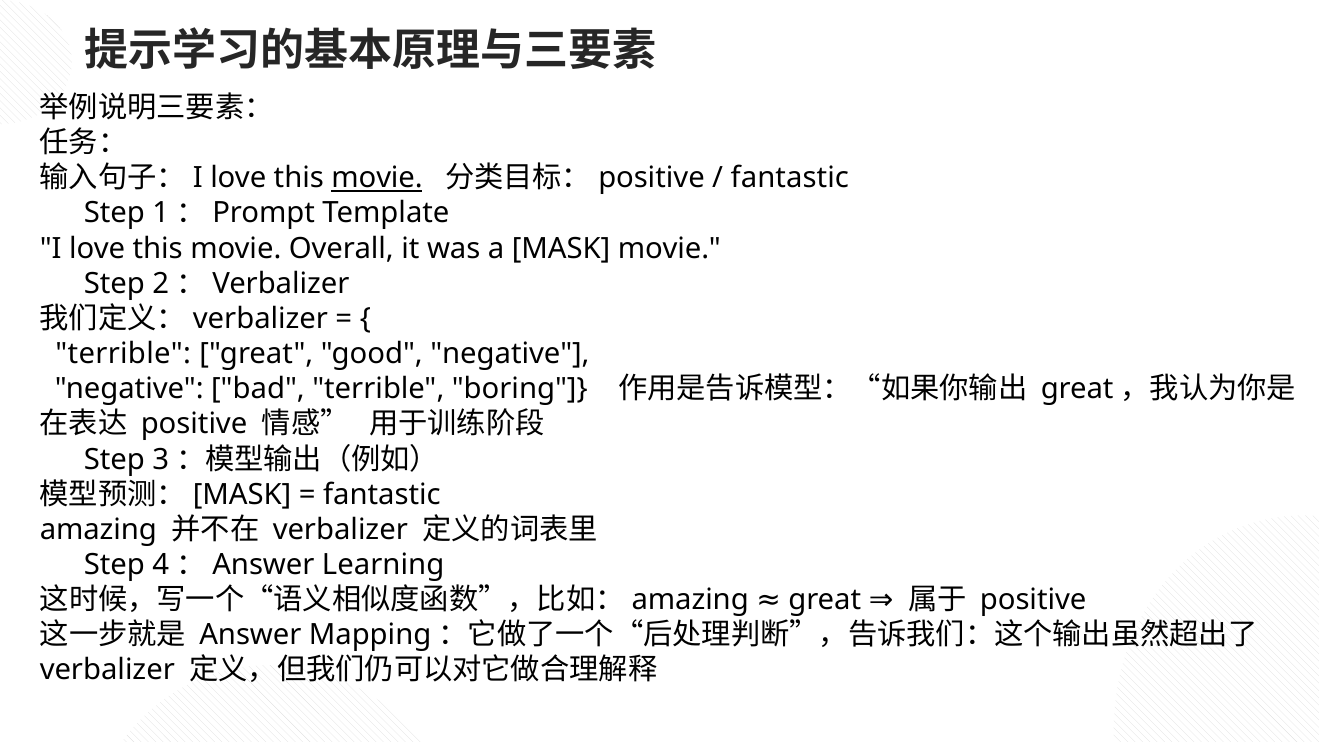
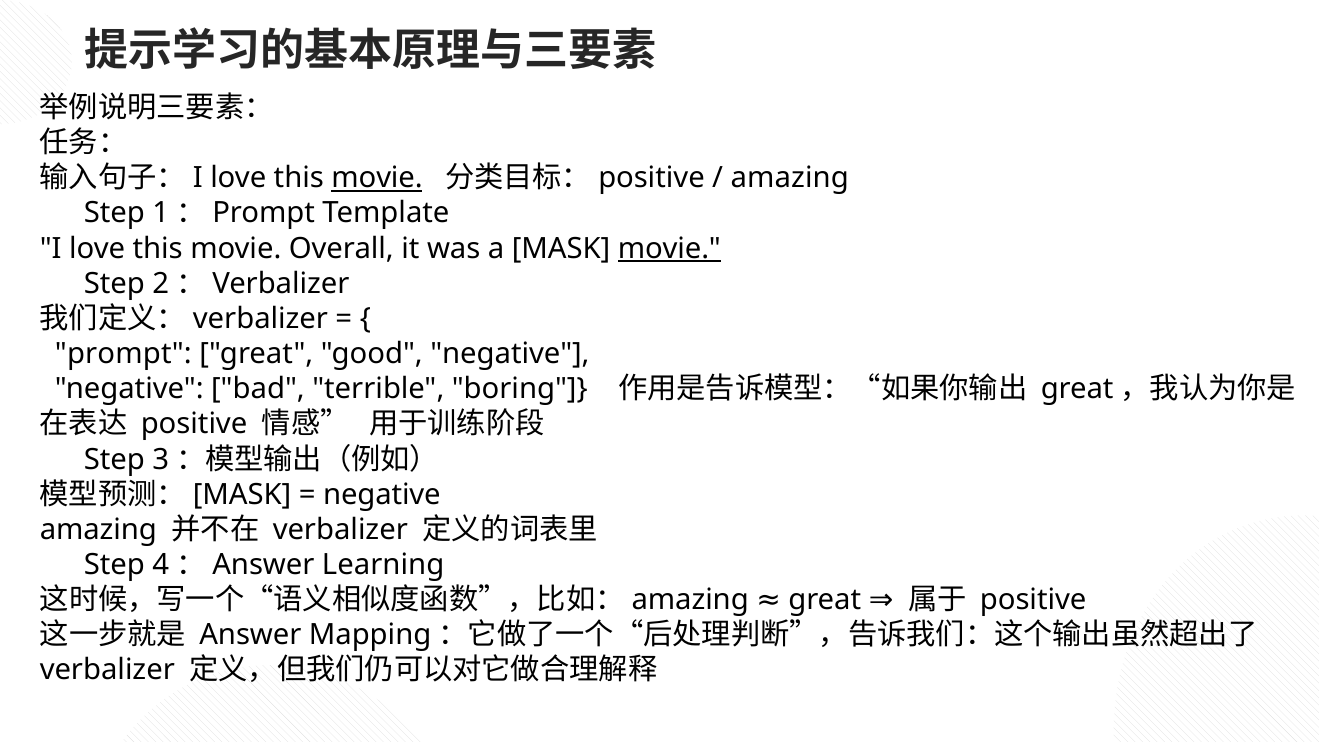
fantastic at (790, 178): fantastic -> amazing
movie at (669, 248) underline: none -> present
terrible at (123, 354): terrible -> prompt
fantastic at (382, 495): fantastic -> negative
